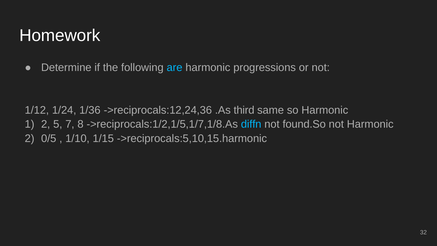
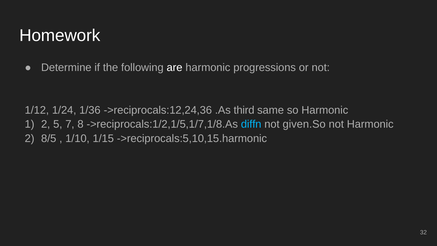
are colour: light blue -> white
found.So: found.So -> given.So
0/5: 0/5 -> 8/5
